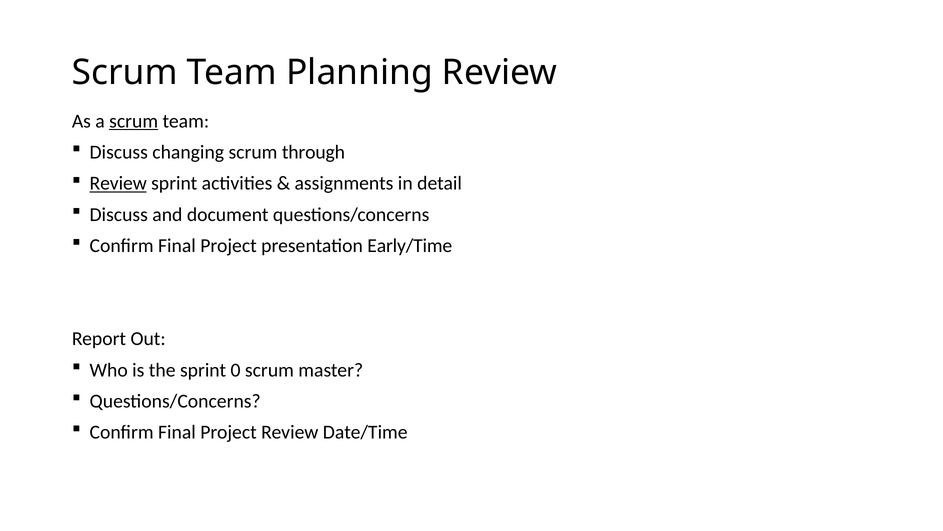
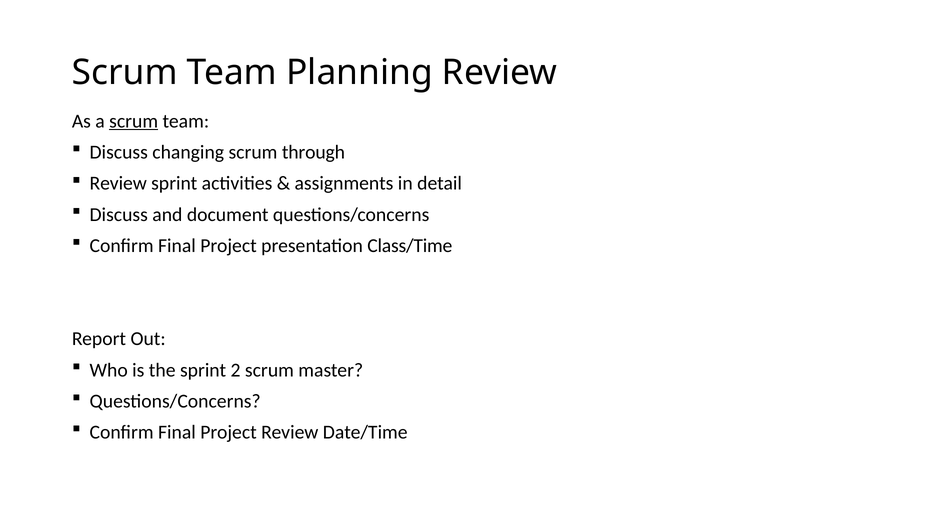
Review at (118, 183) underline: present -> none
Early/Time: Early/Time -> Class/Time
0: 0 -> 2
